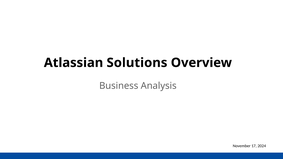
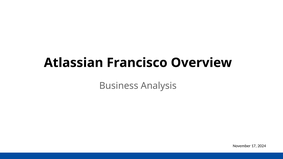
Solutions: Solutions -> Francisco
